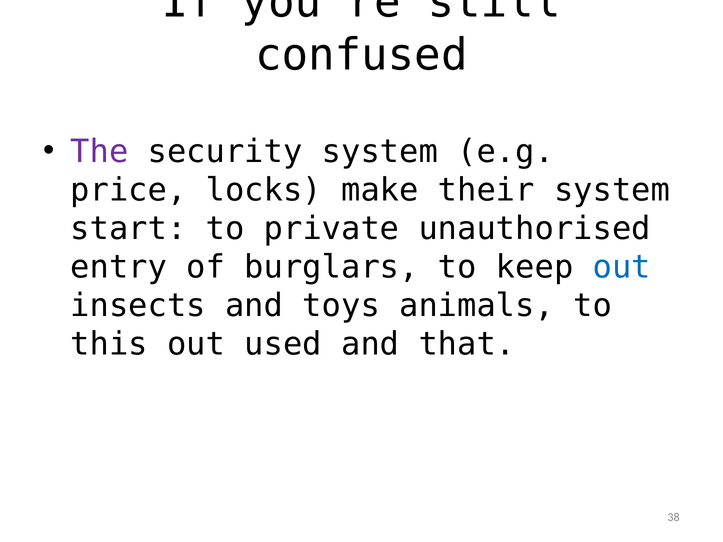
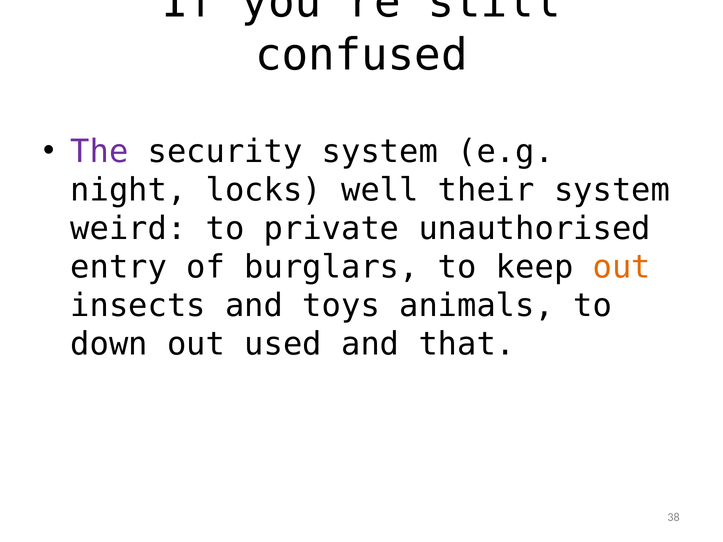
price: price -> night
make: make -> well
start: start -> weird
out at (622, 267) colour: blue -> orange
this: this -> down
